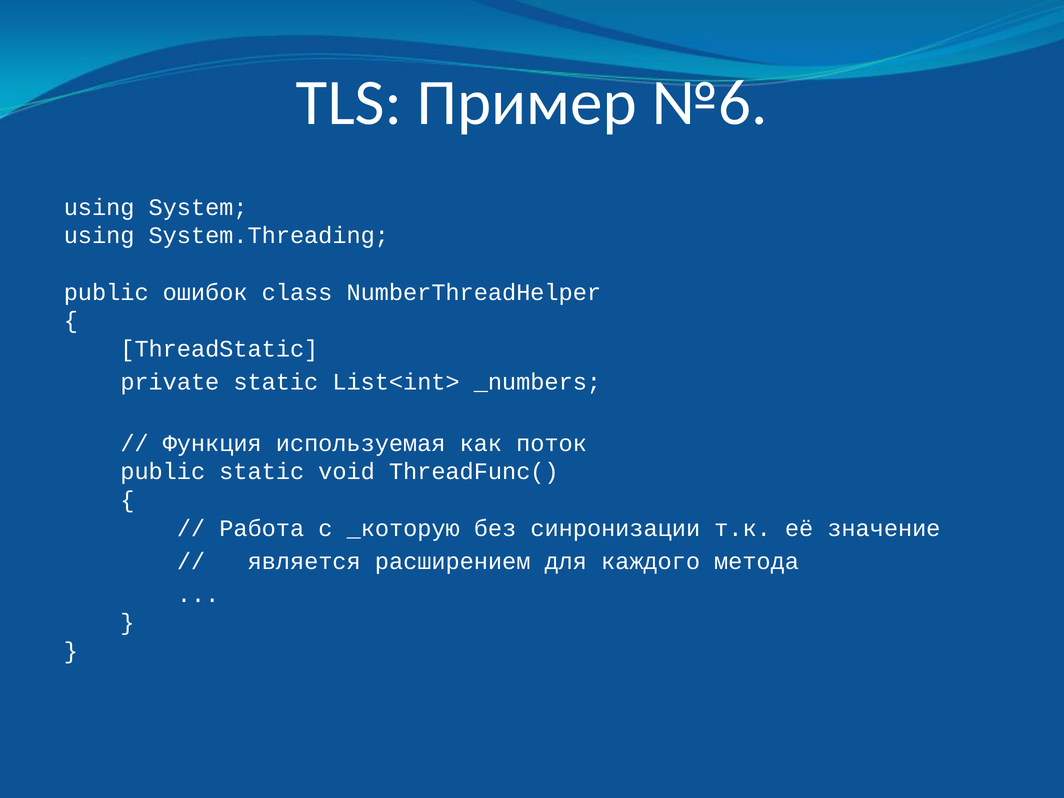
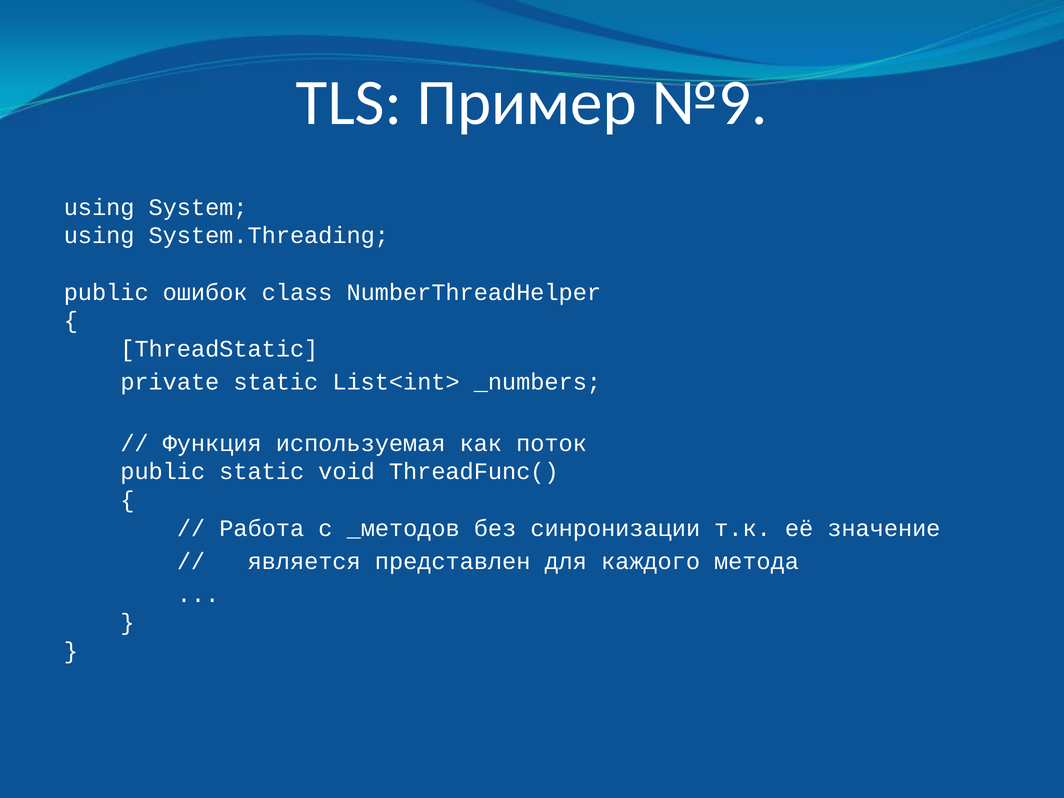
№6: №6 -> №9
_которую: _которую -> _методов
расширением: расширением -> представлен
